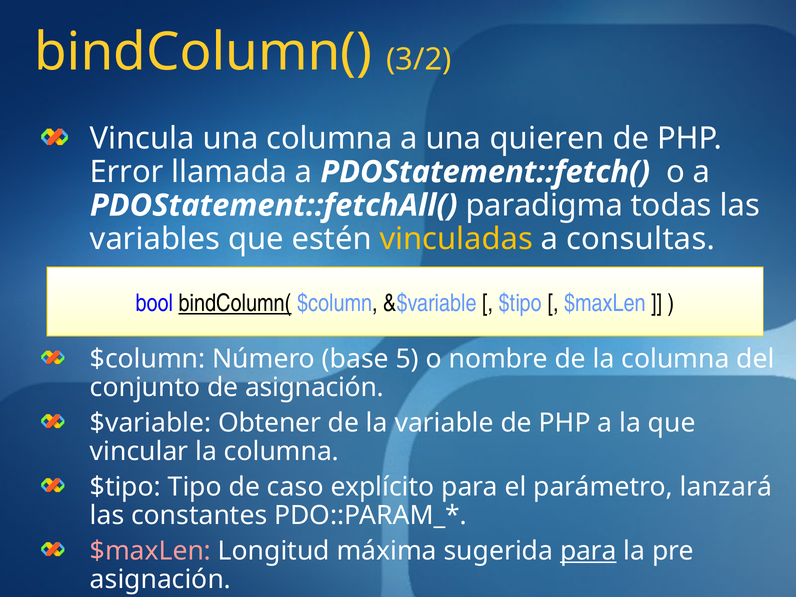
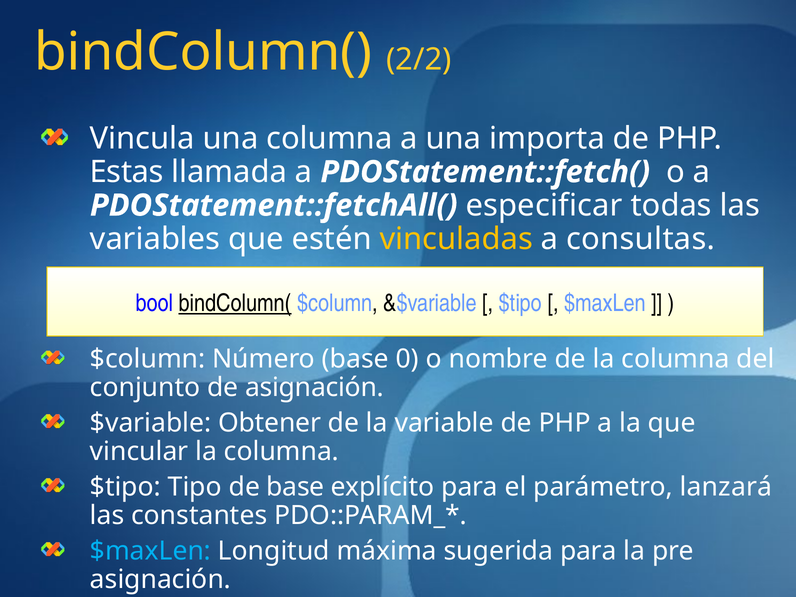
3/2: 3/2 -> 2/2
quieren: quieren -> importa
Error: Error -> Estas
paradigma: paradigma -> especificar
5: 5 -> 0
de caso: caso -> base
$maxLen at (151, 551) colour: pink -> light blue
para at (588, 551) underline: present -> none
